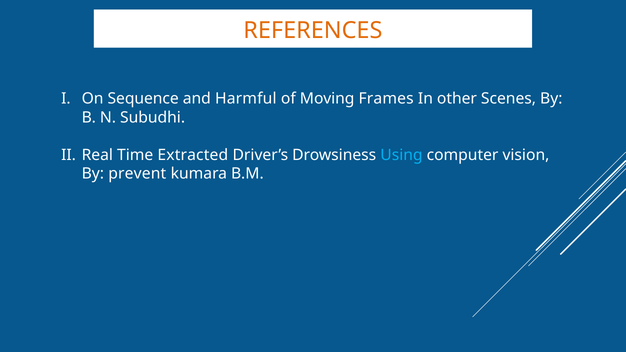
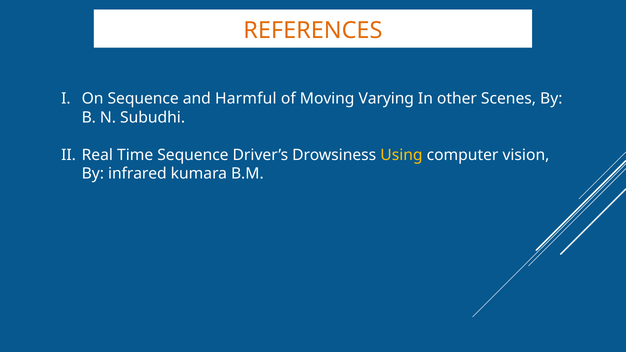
Frames: Frames -> Varying
Time Extracted: Extracted -> Sequence
Using colour: light blue -> yellow
prevent: prevent -> infrared
